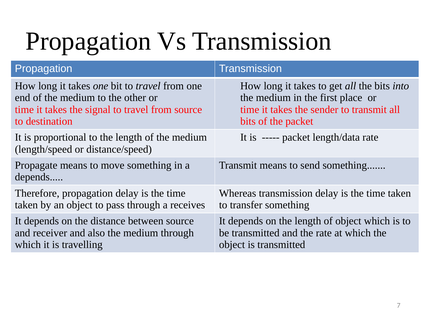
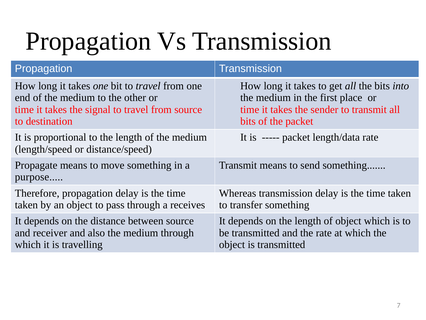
depends at (39, 177): depends -> purpose
